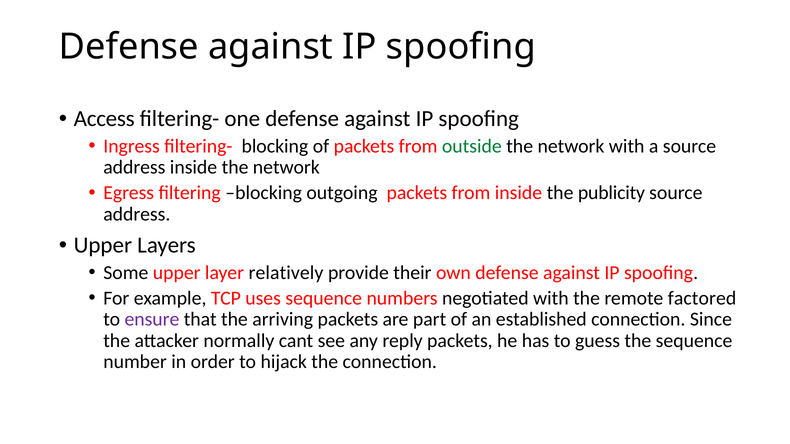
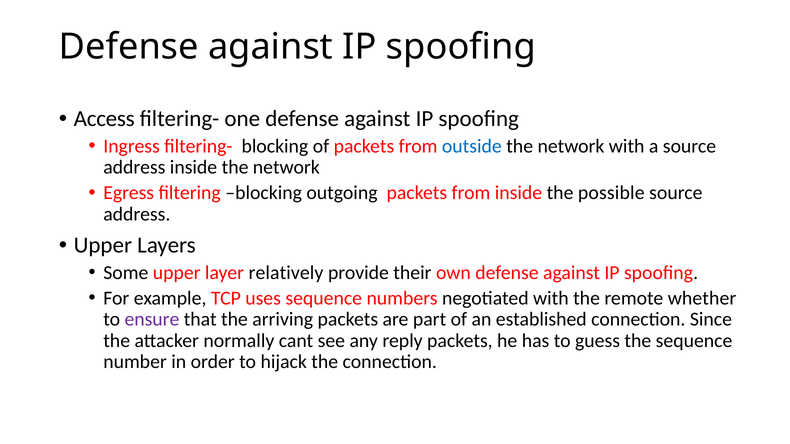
outside colour: green -> blue
publicity: publicity -> possible
factored: factored -> whether
